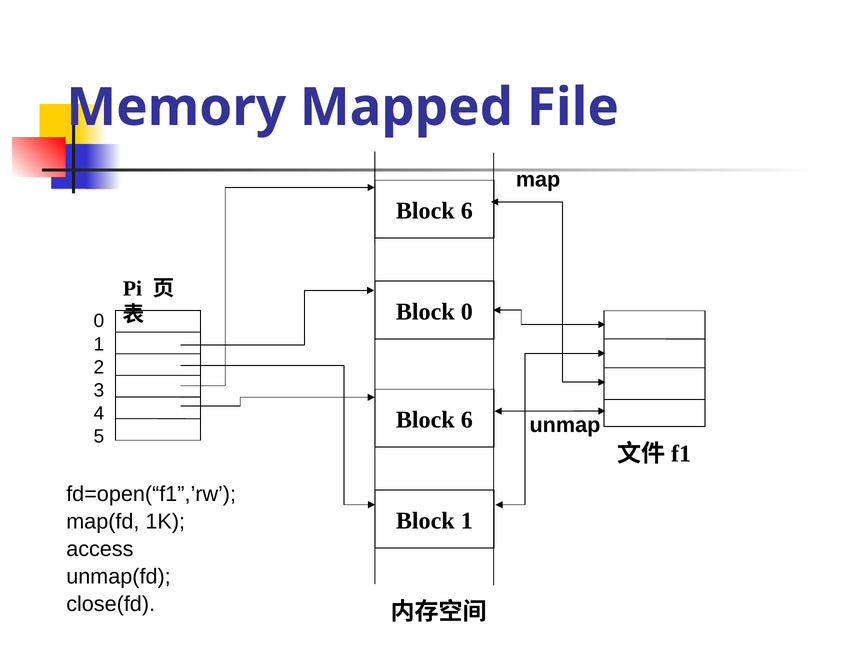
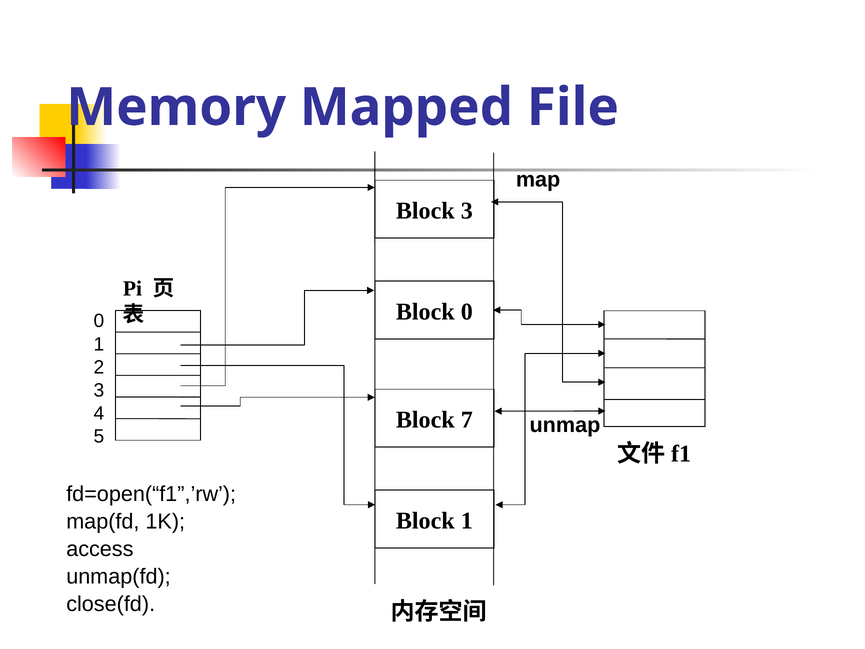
6 at (467, 211): 6 -> 3
6 at (467, 420): 6 -> 7
